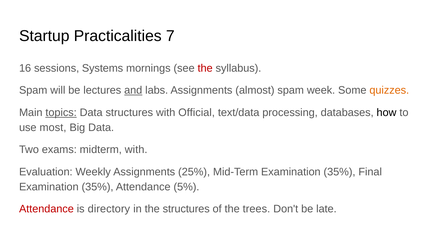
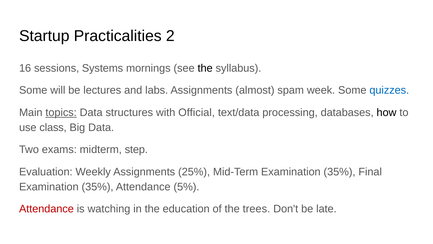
7: 7 -> 2
the at (205, 68) colour: red -> black
Spam at (33, 90): Spam -> Some
and underline: present -> none
quizzes colour: orange -> blue
most: most -> class
midterm with: with -> step
directory: directory -> watching
the structures: structures -> education
